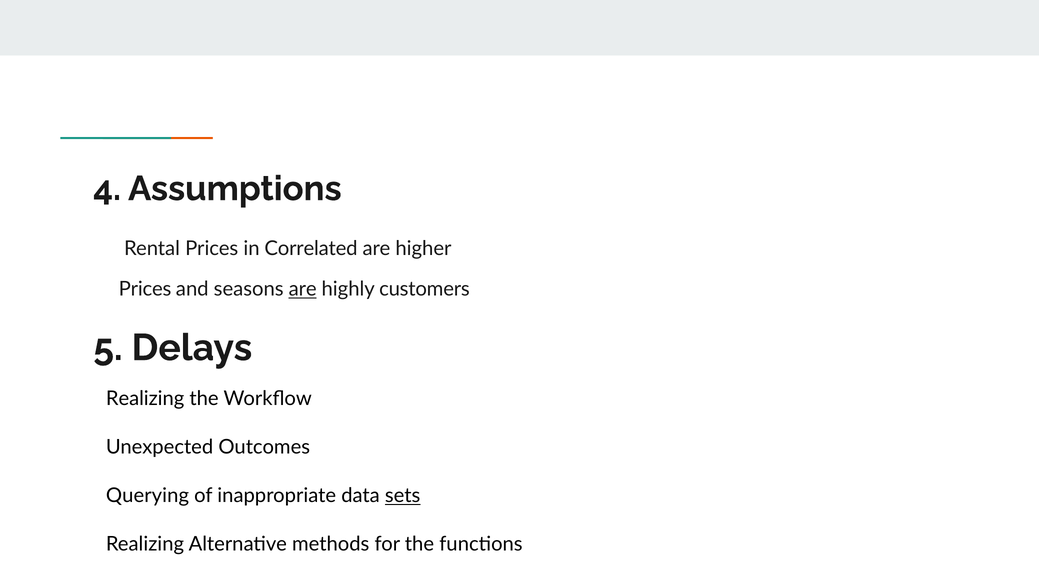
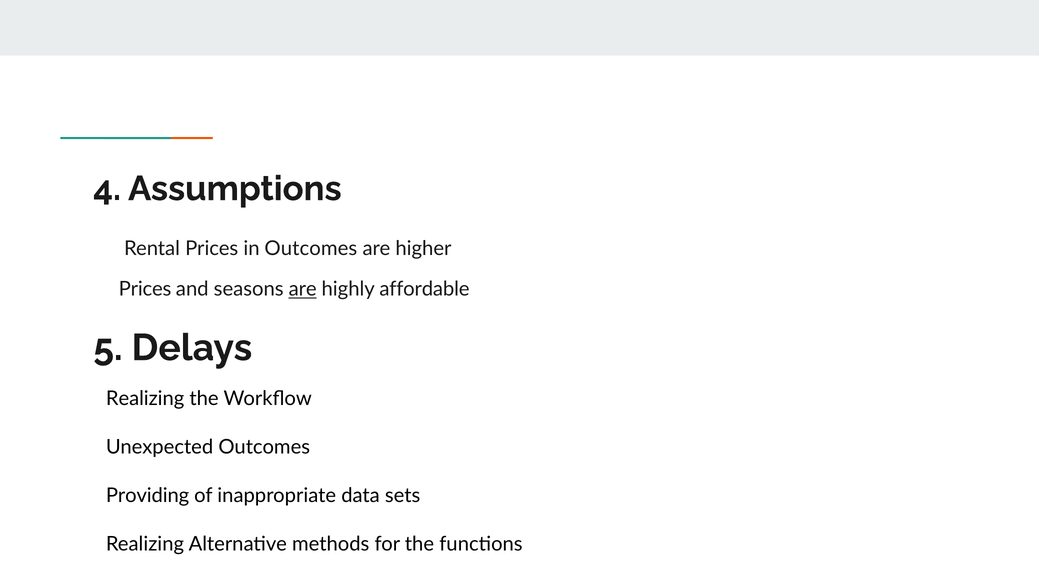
in Correlated: Correlated -> Outcomes
customers: customers -> affordable
Querying: Querying -> Providing
sets underline: present -> none
